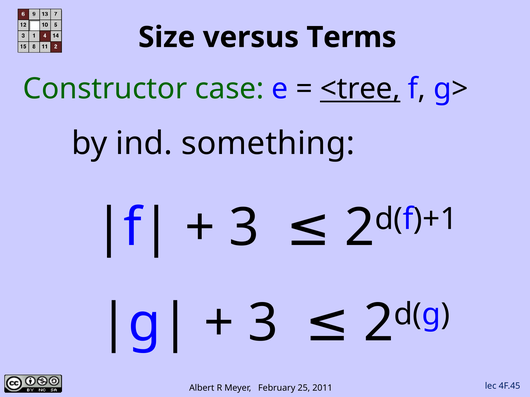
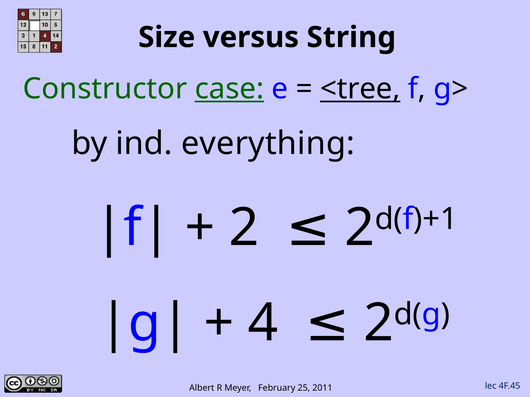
Terms: Terms -> String
case underline: none -> present
something: something -> everything
3 at (244, 228): 3 -> 2
3 at (263, 323): 3 -> 4
